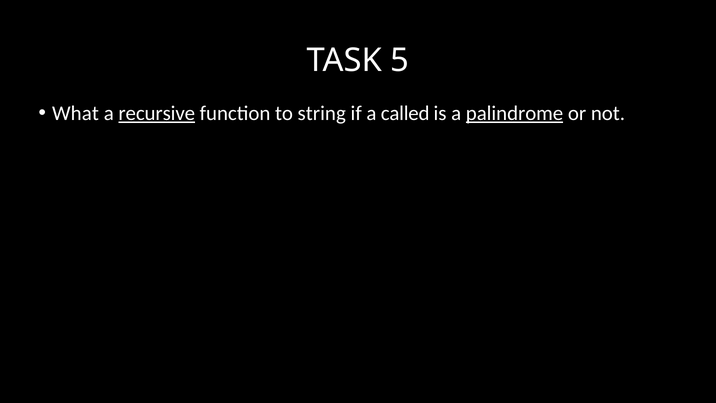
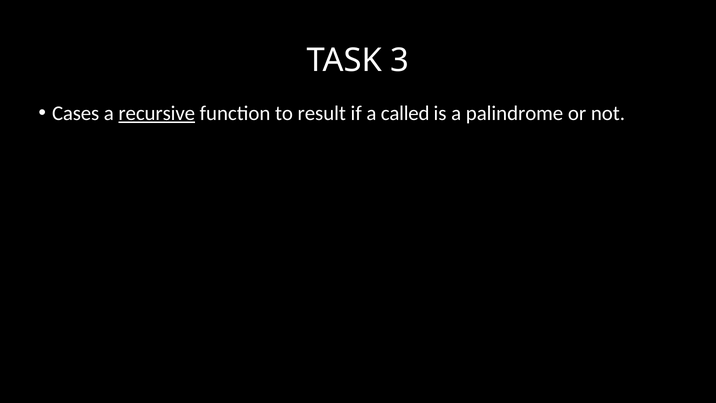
5: 5 -> 3
What: What -> Cases
string: string -> result
palindrome underline: present -> none
